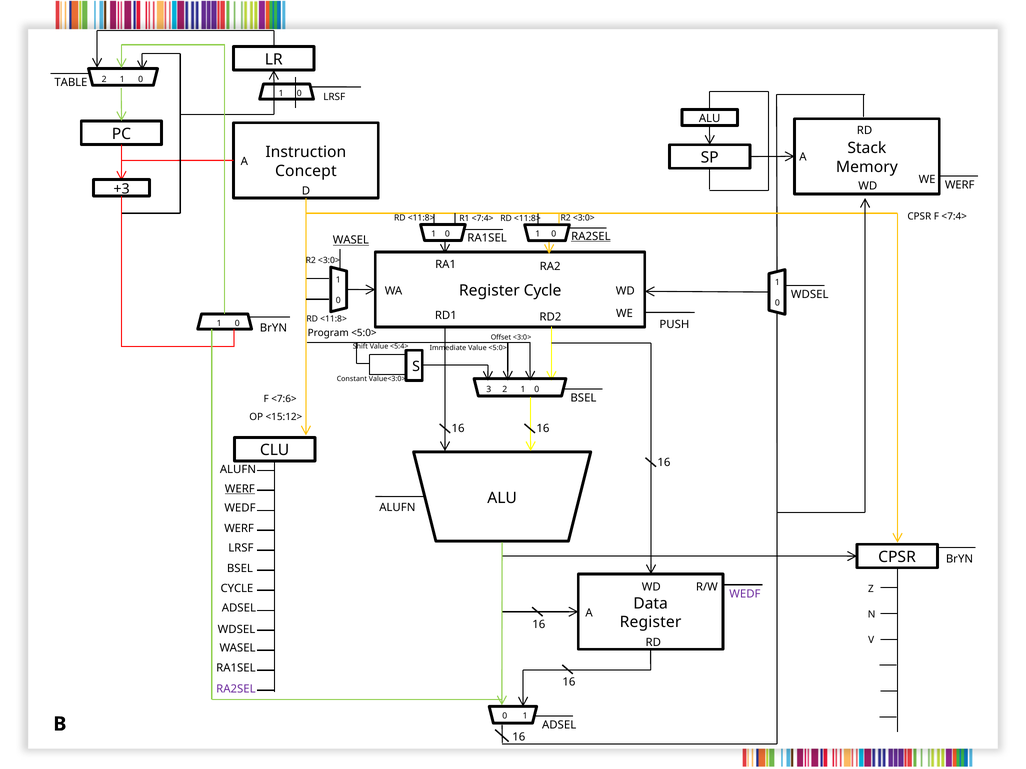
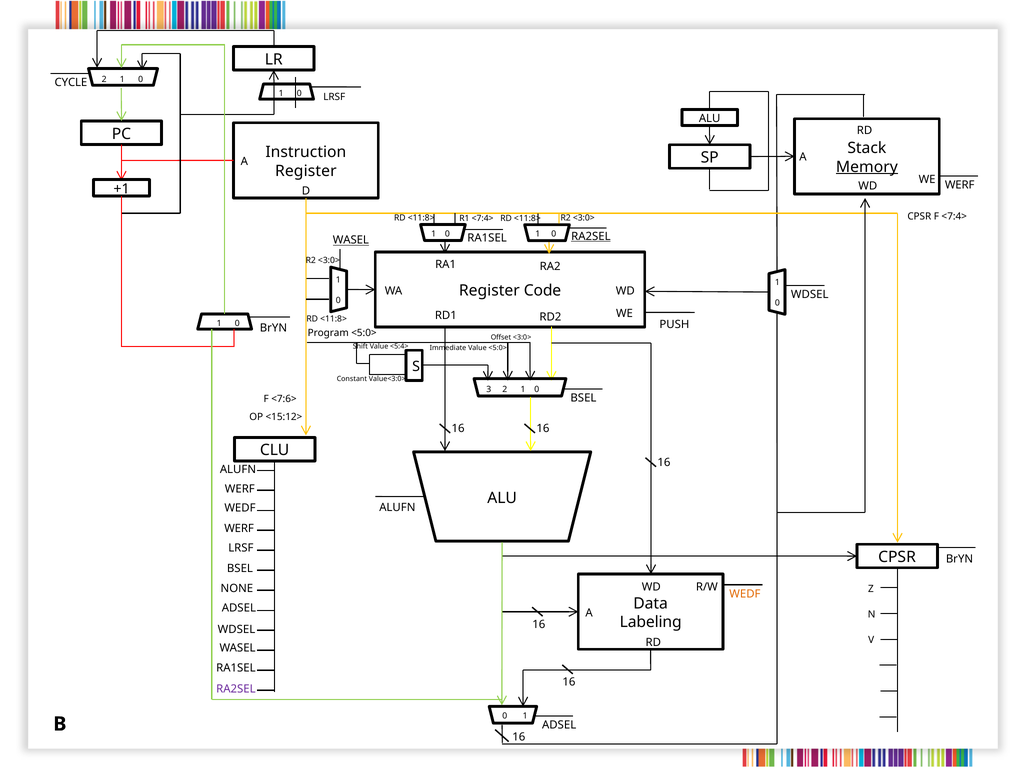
TABLE: TABLE -> CYCLE
Memory underline: none -> present
Concept at (306, 171): Concept -> Register
+3: +3 -> +1
Register Cycle: Cycle -> Code
WERF at (240, 489) underline: present -> none
CYCLE at (237, 589): CYCLE -> NONE
WEDF at (745, 594) colour: purple -> orange
Register at (651, 623): Register -> Labeling
